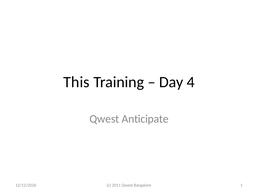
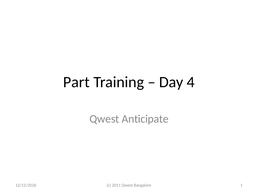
This: This -> Part
